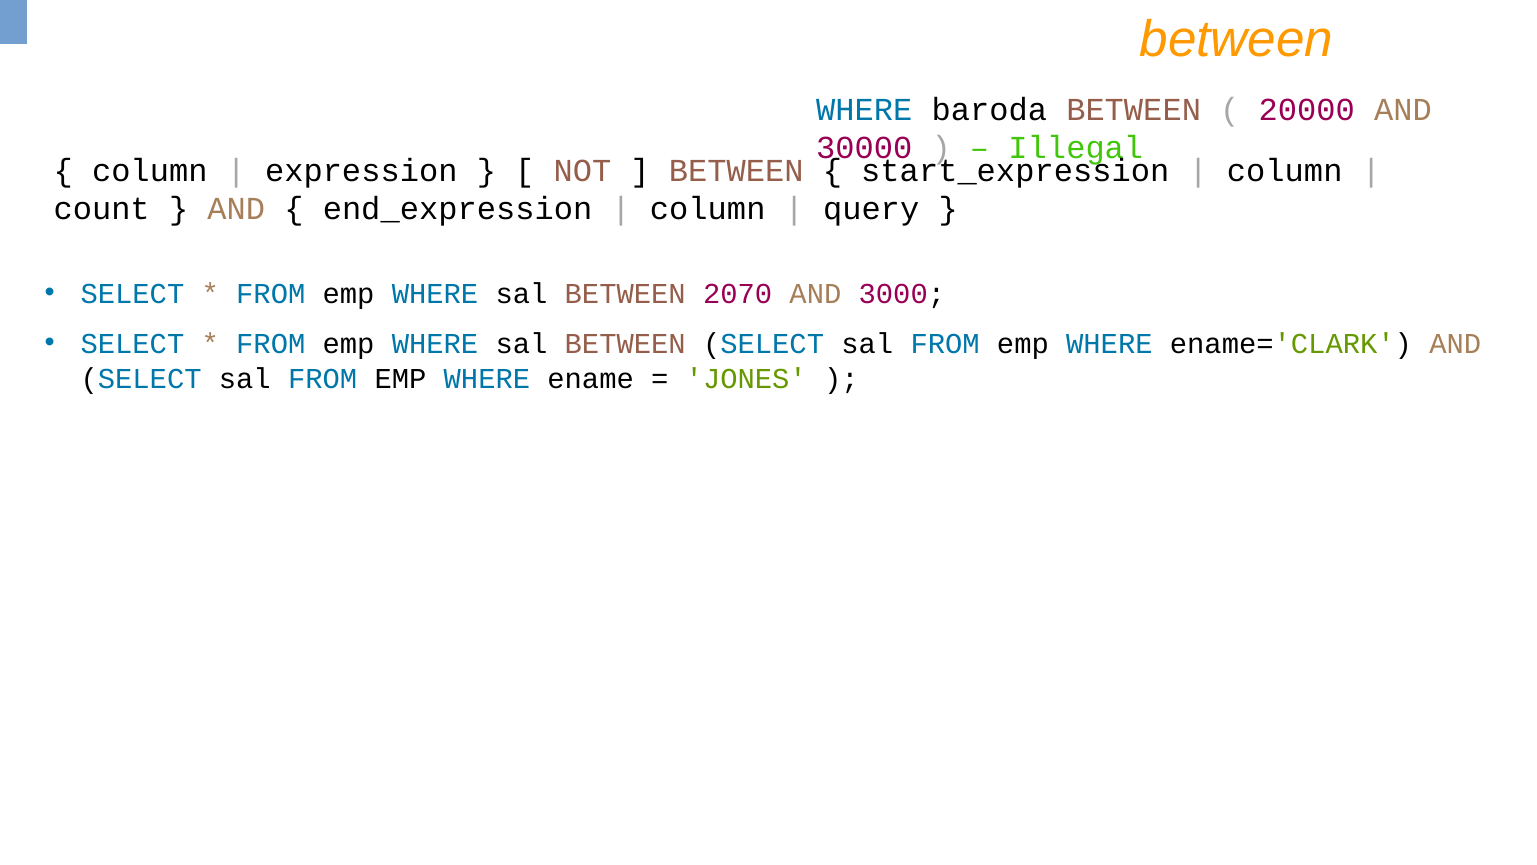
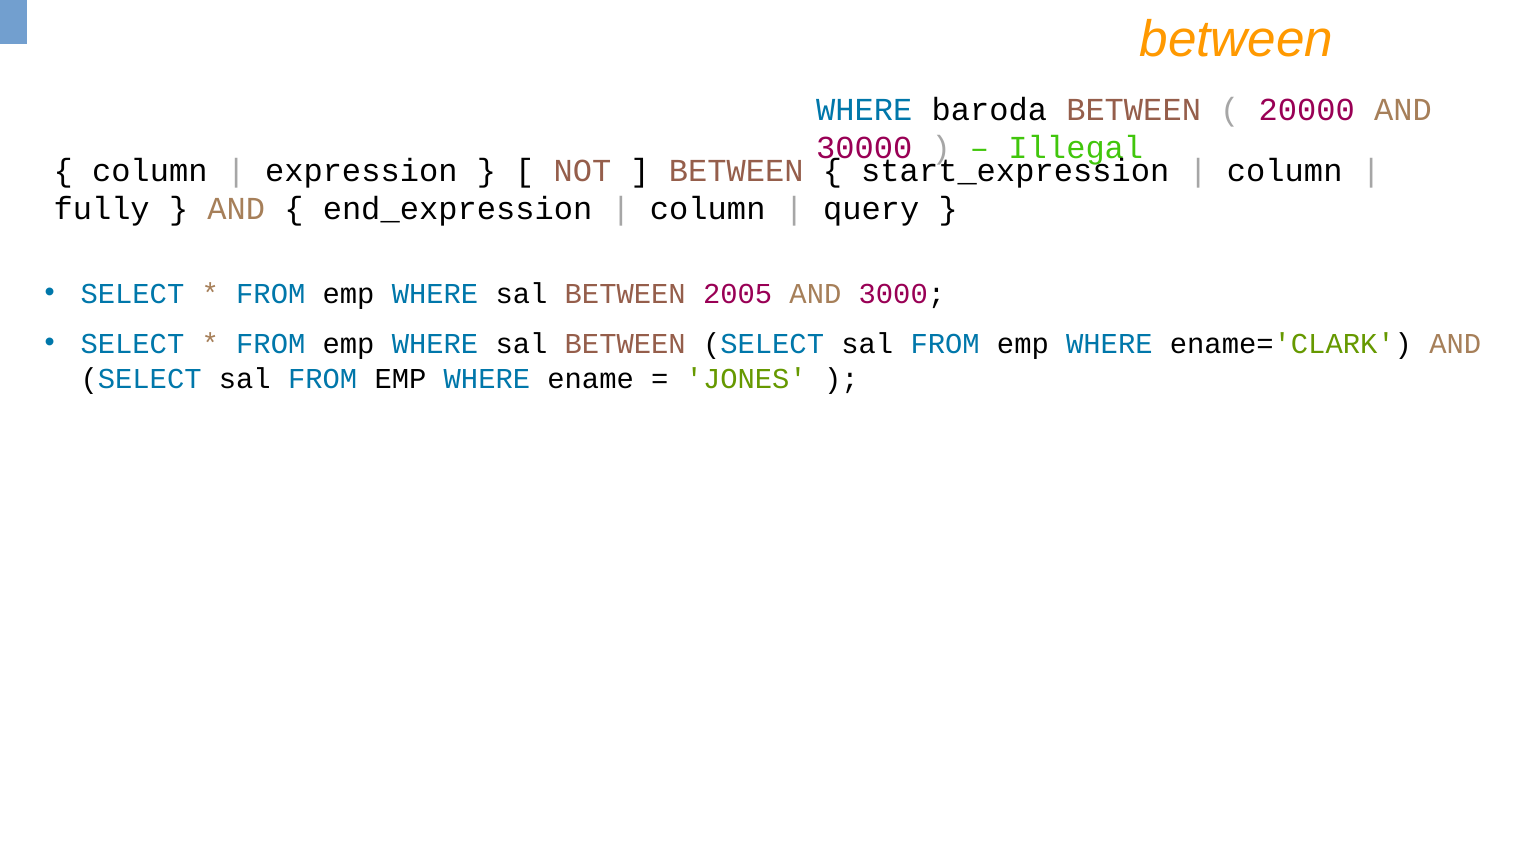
count: count -> fully
2070: 2070 -> 2005
